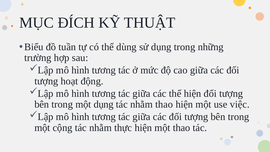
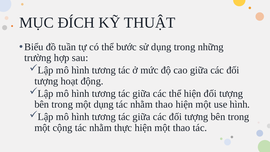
dùng: dùng -> bước
use việc: việc -> hình
